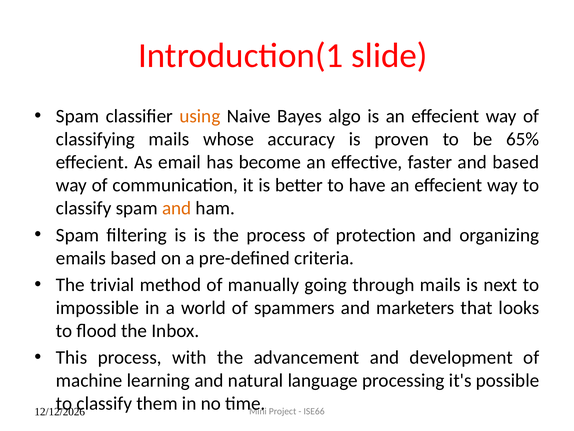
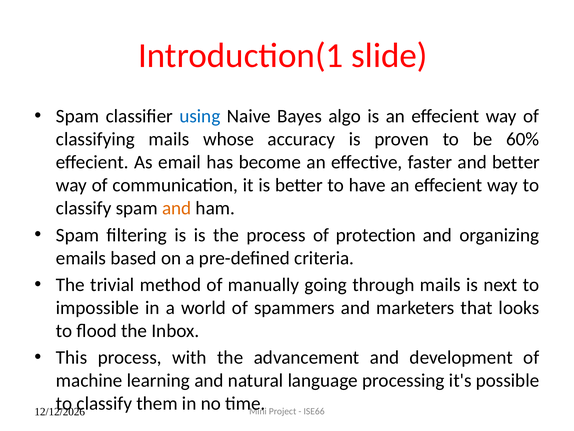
using colour: orange -> blue
65%: 65% -> 60%
and based: based -> better
